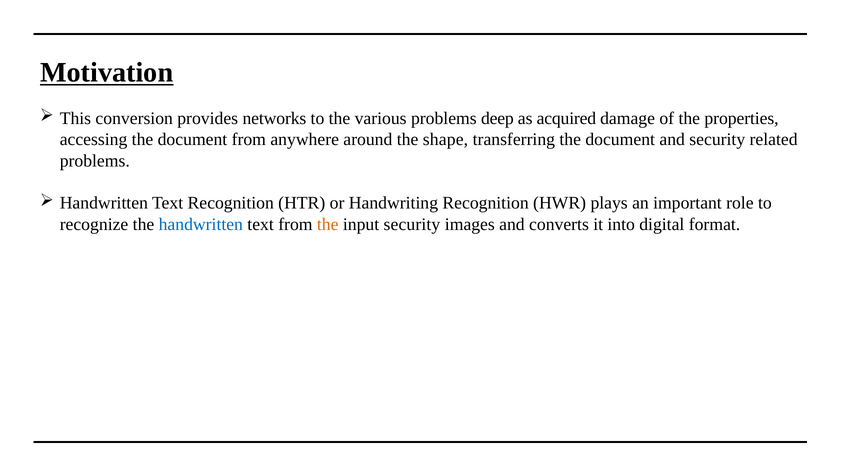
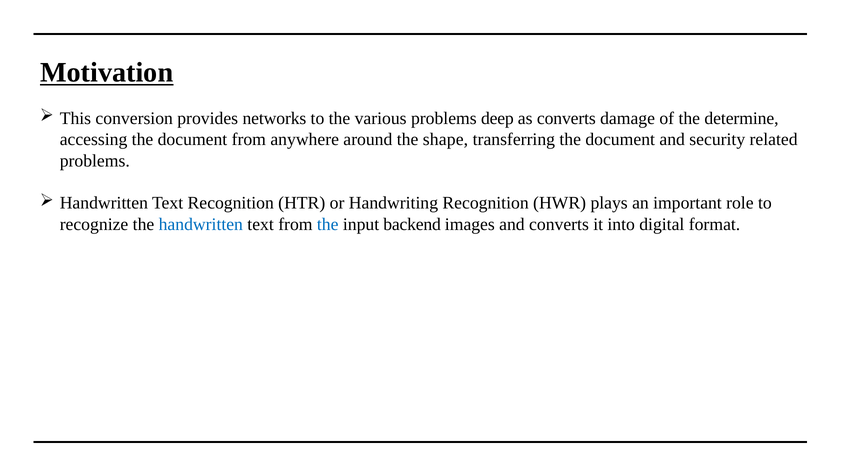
as acquired: acquired -> converts
properties: properties -> determine
the at (328, 224) colour: orange -> blue
input security: security -> backend
